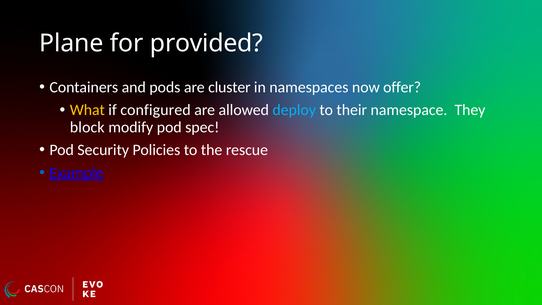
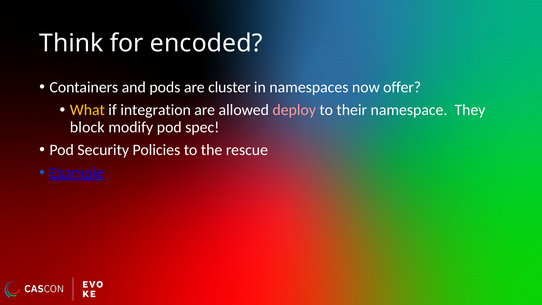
Plane: Plane -> Think
provided: provided -> encoded
configured: configured -> integration
deploy colour: light blue -> pink
